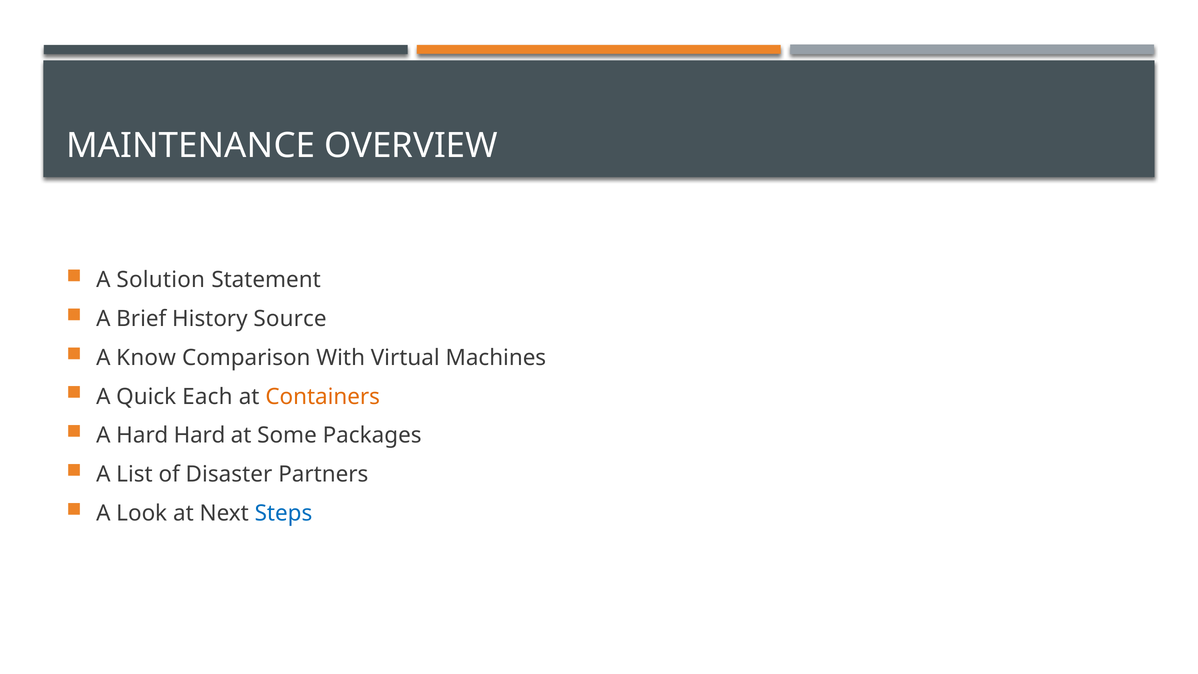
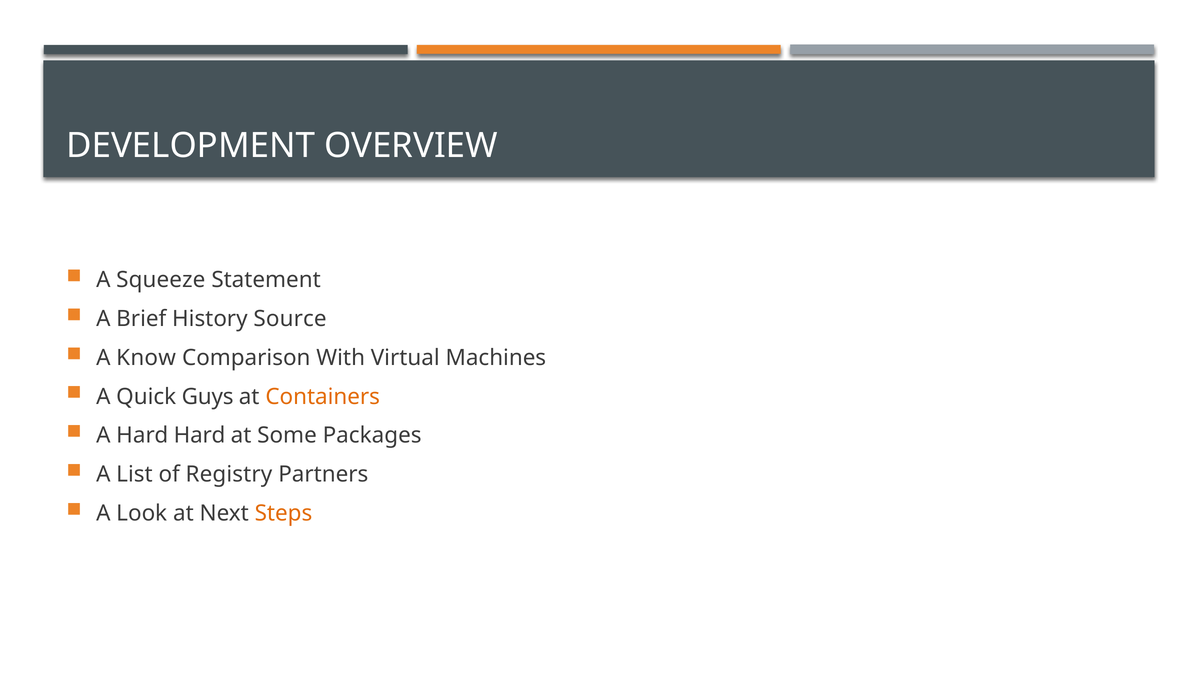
MAINTENANCE: MAINTENANCE -> DEVELOPMENT
Solution: Solution -> Squeeze
Each: Each -> Guys
Disaster: Disaster -> Registry
Steps colour: blue -> orange
